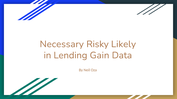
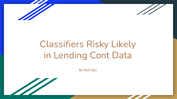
Necessary: Necessary -> Classifiers
Gain: Gain -> Cont
